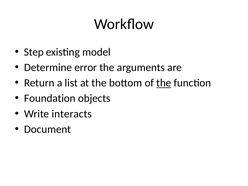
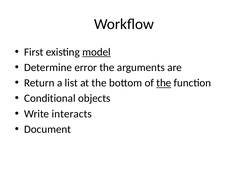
Step: Step -> First
model underline: none -> present
Foundation: Foundation -> Conditional
